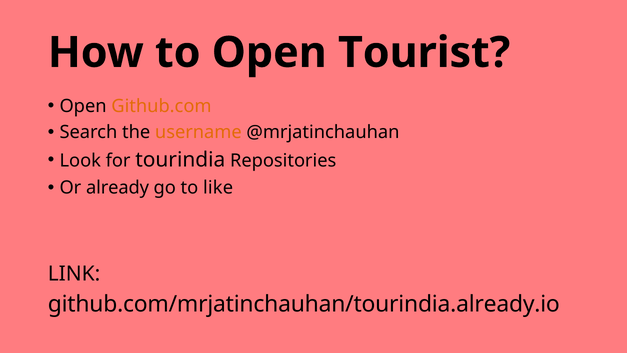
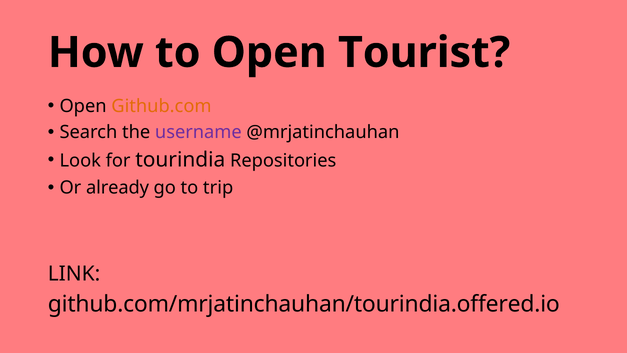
username colour: orange -> purple
like: like -> trip
github.com/mrjatinchauhan/tourindia.already.io: github.com/mrjatinchauhan/tourindia.already.io -> github.com/mrjatinchauhan/tourindia.offered.io
